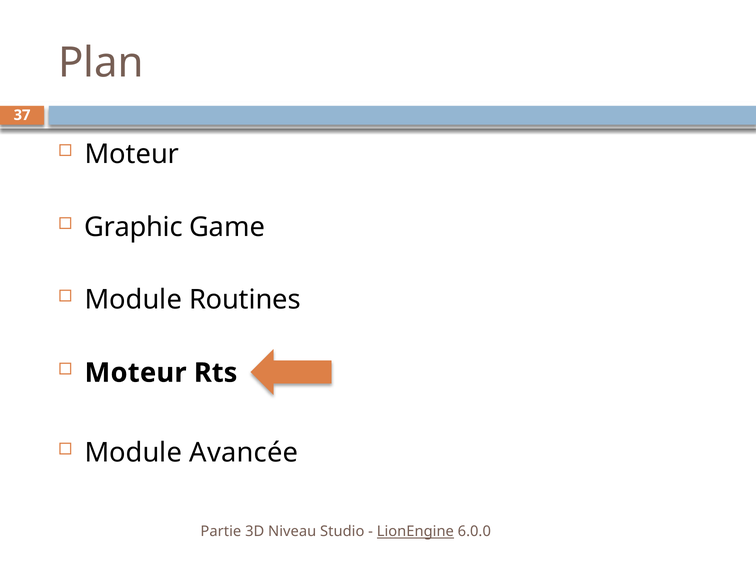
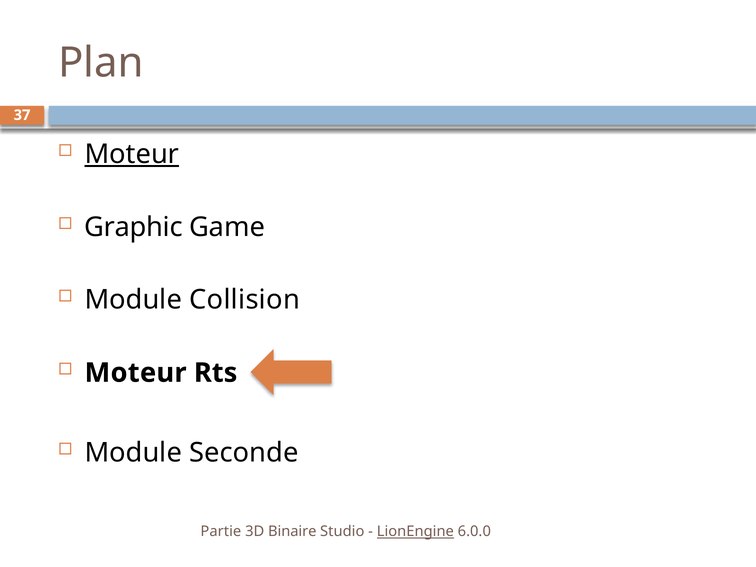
Moteur at (132, 154) underline: none -> present
Routines: Routines -> Collision
Avancée: Avancée -> Seconde
Niveau: Niveau -> Binaire
